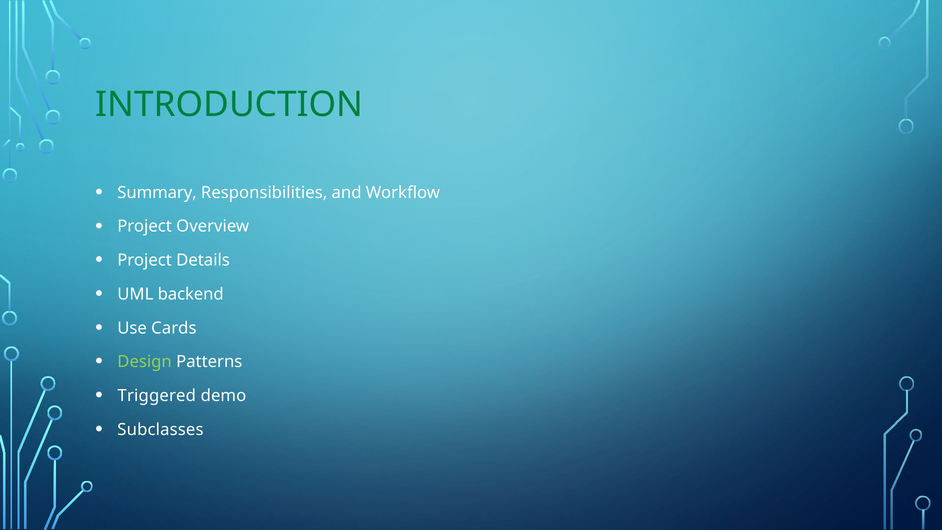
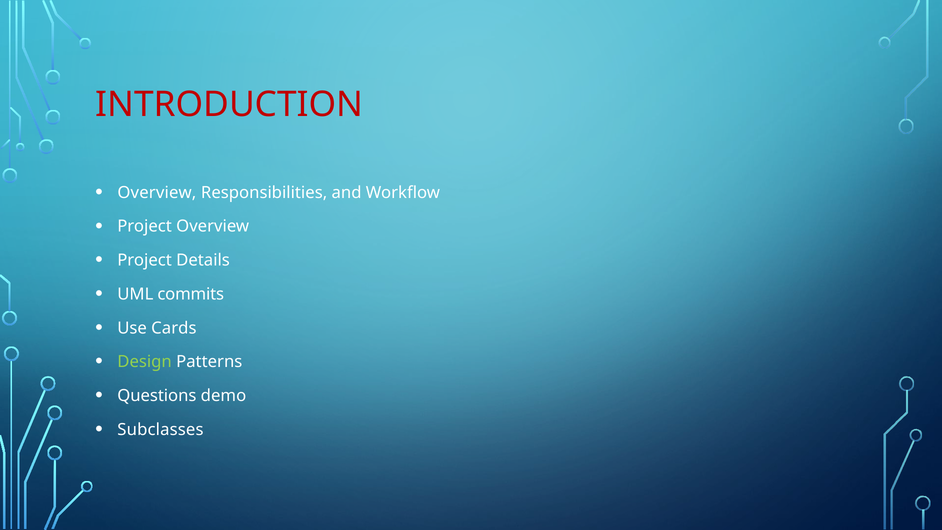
INTRODUCTION colour: green -> red
Summary at (157, 193): Summary -> Overview
backend: backend -> commits
Triggered: Triggered -> Questions
